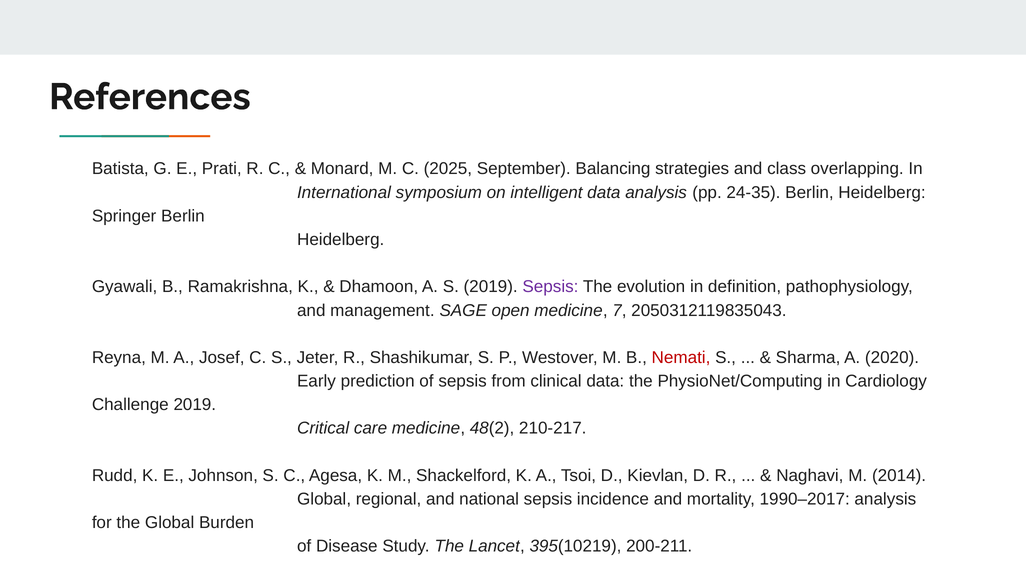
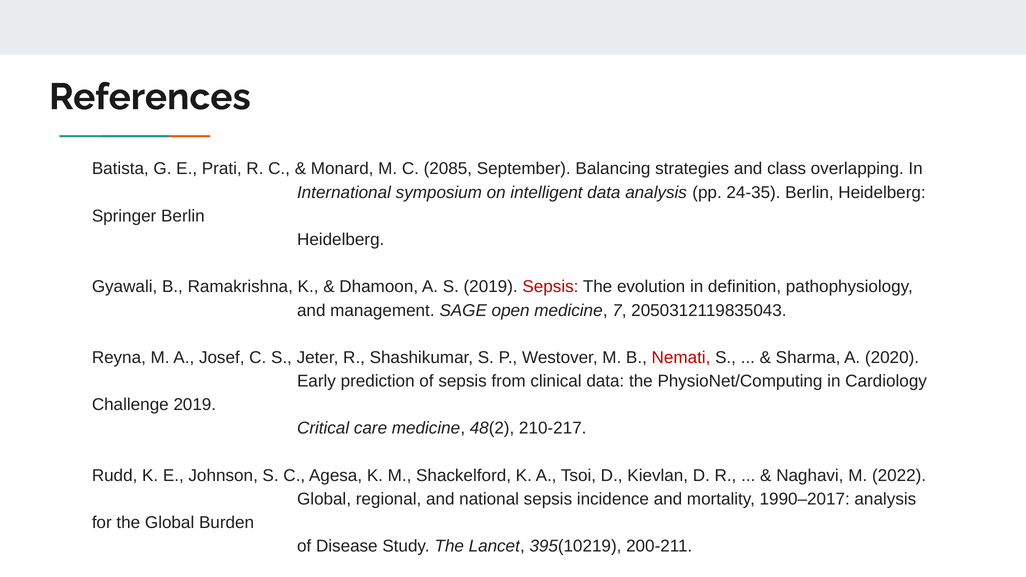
2025: 2025 -> 2085
Sepsis at (550, 287) colour: purple -> red
2014: 2014 -> 2022
